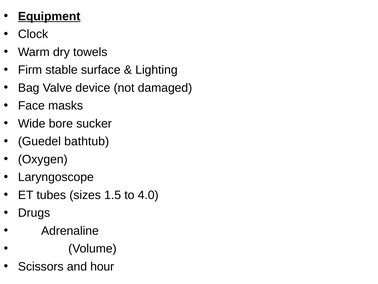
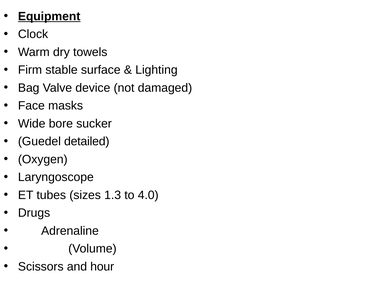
bathtub: bathtub -> detailed
1.5: 1.5 -> 1.3
